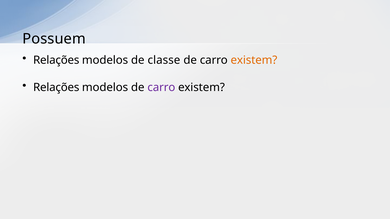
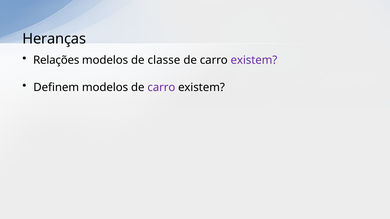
Possuem: Possuem -> Heranças
existem at (254, 60) colour: orange -> purple
Relações at (56, 88): Relações -> Definem
